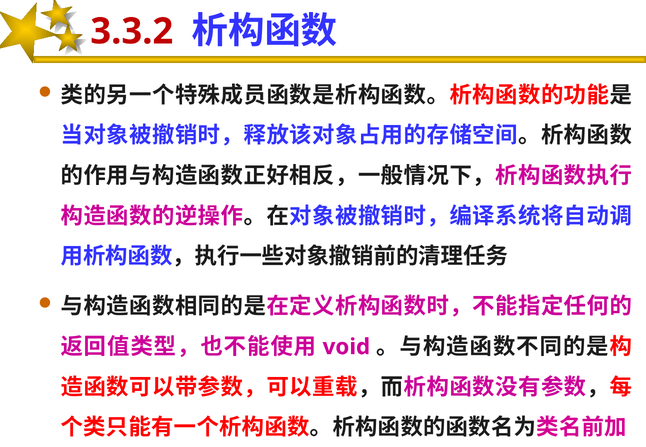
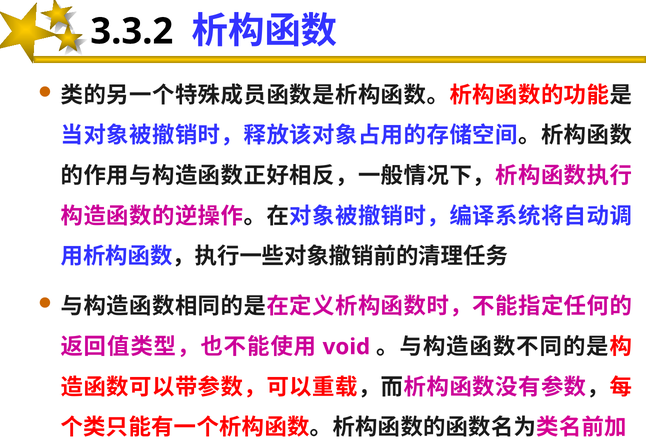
3.3.2 colour: red -> black
